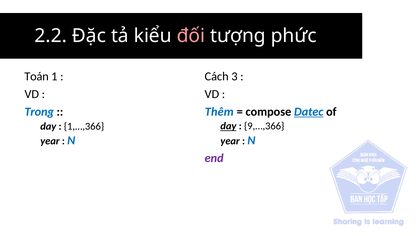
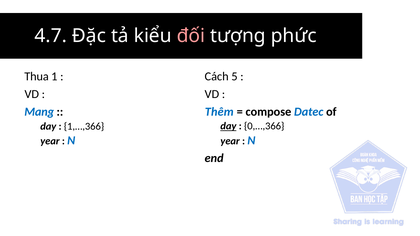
2.2: 2.2 -> 4.7
Toán: Toán -> Thua
3: 3 -> 5
Trong: Trong -> Mang
Datec underline: present -> none
9,…,366: 9,…,366 -> 0,…,366
end colour: purple -> black
